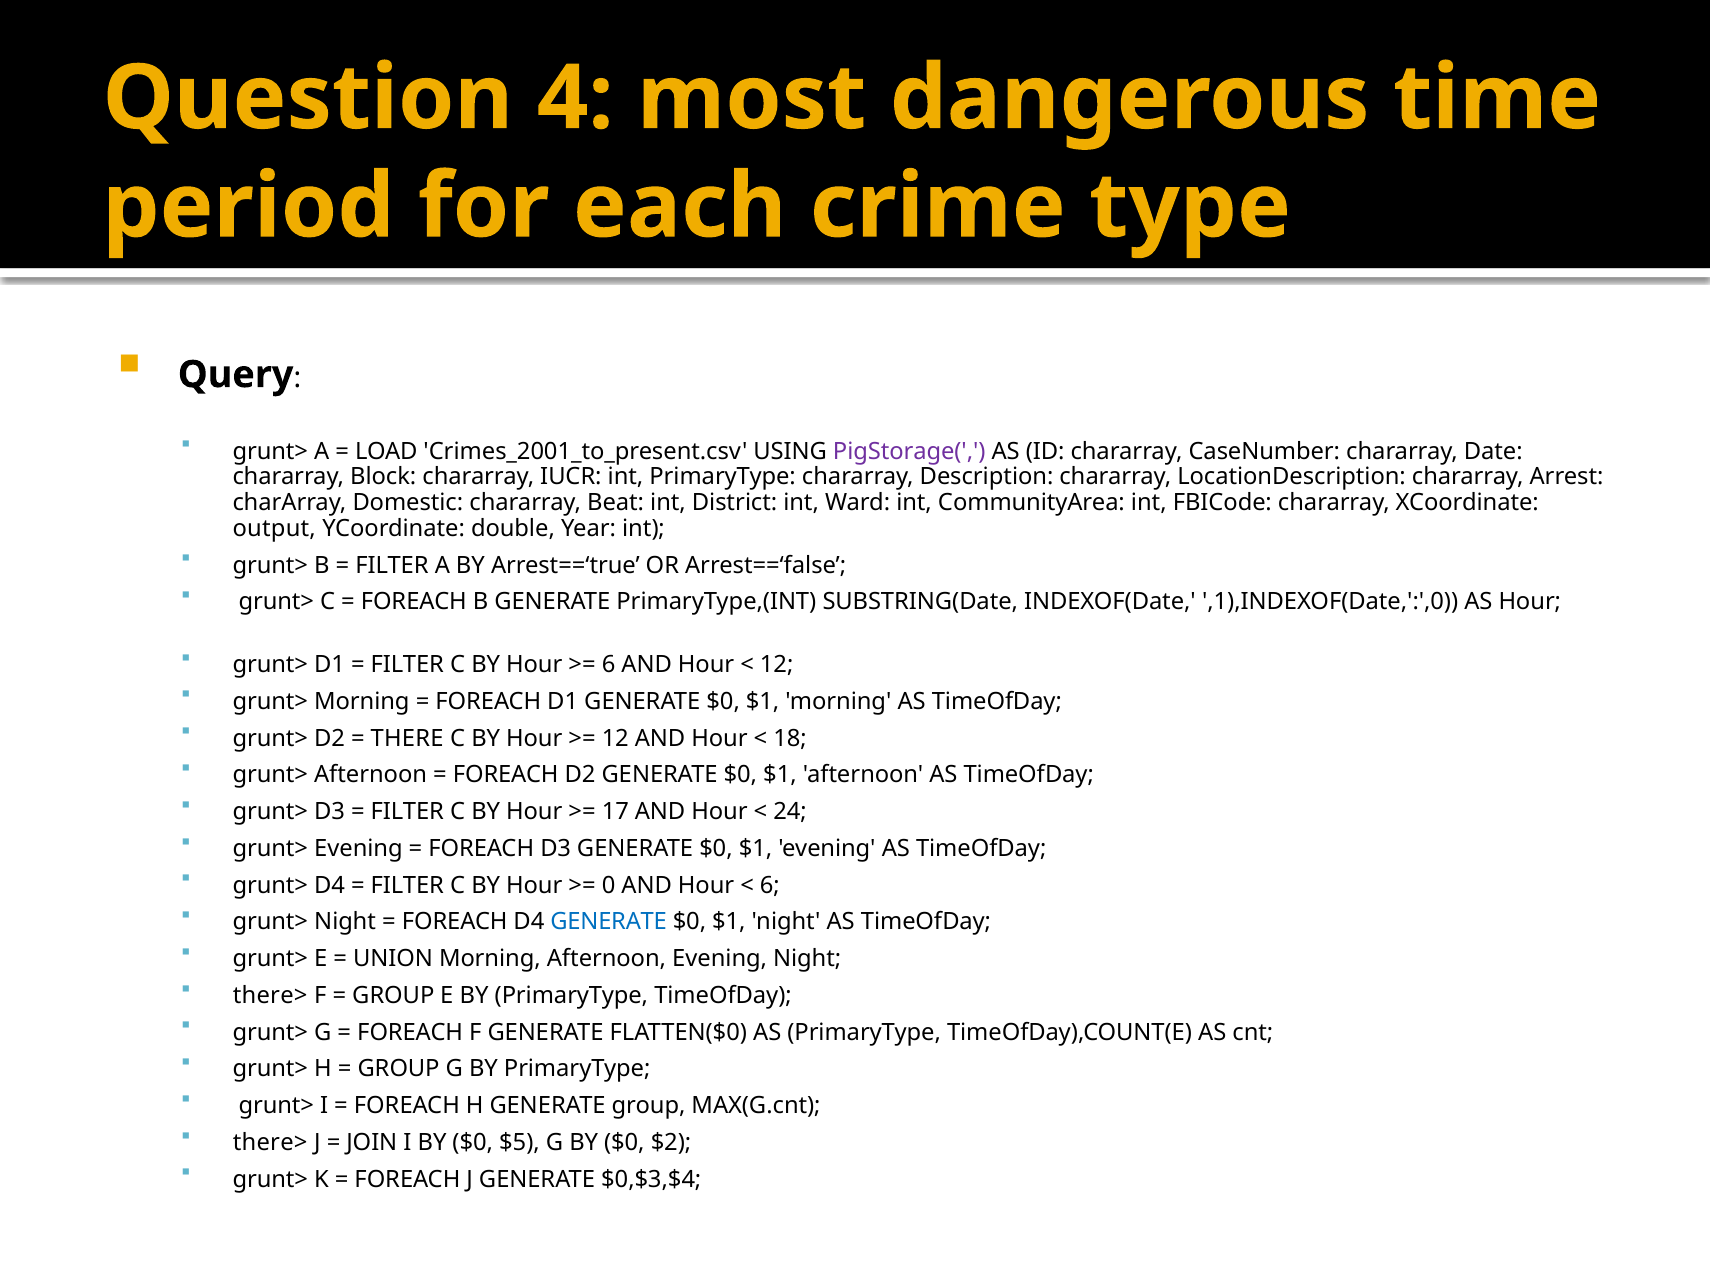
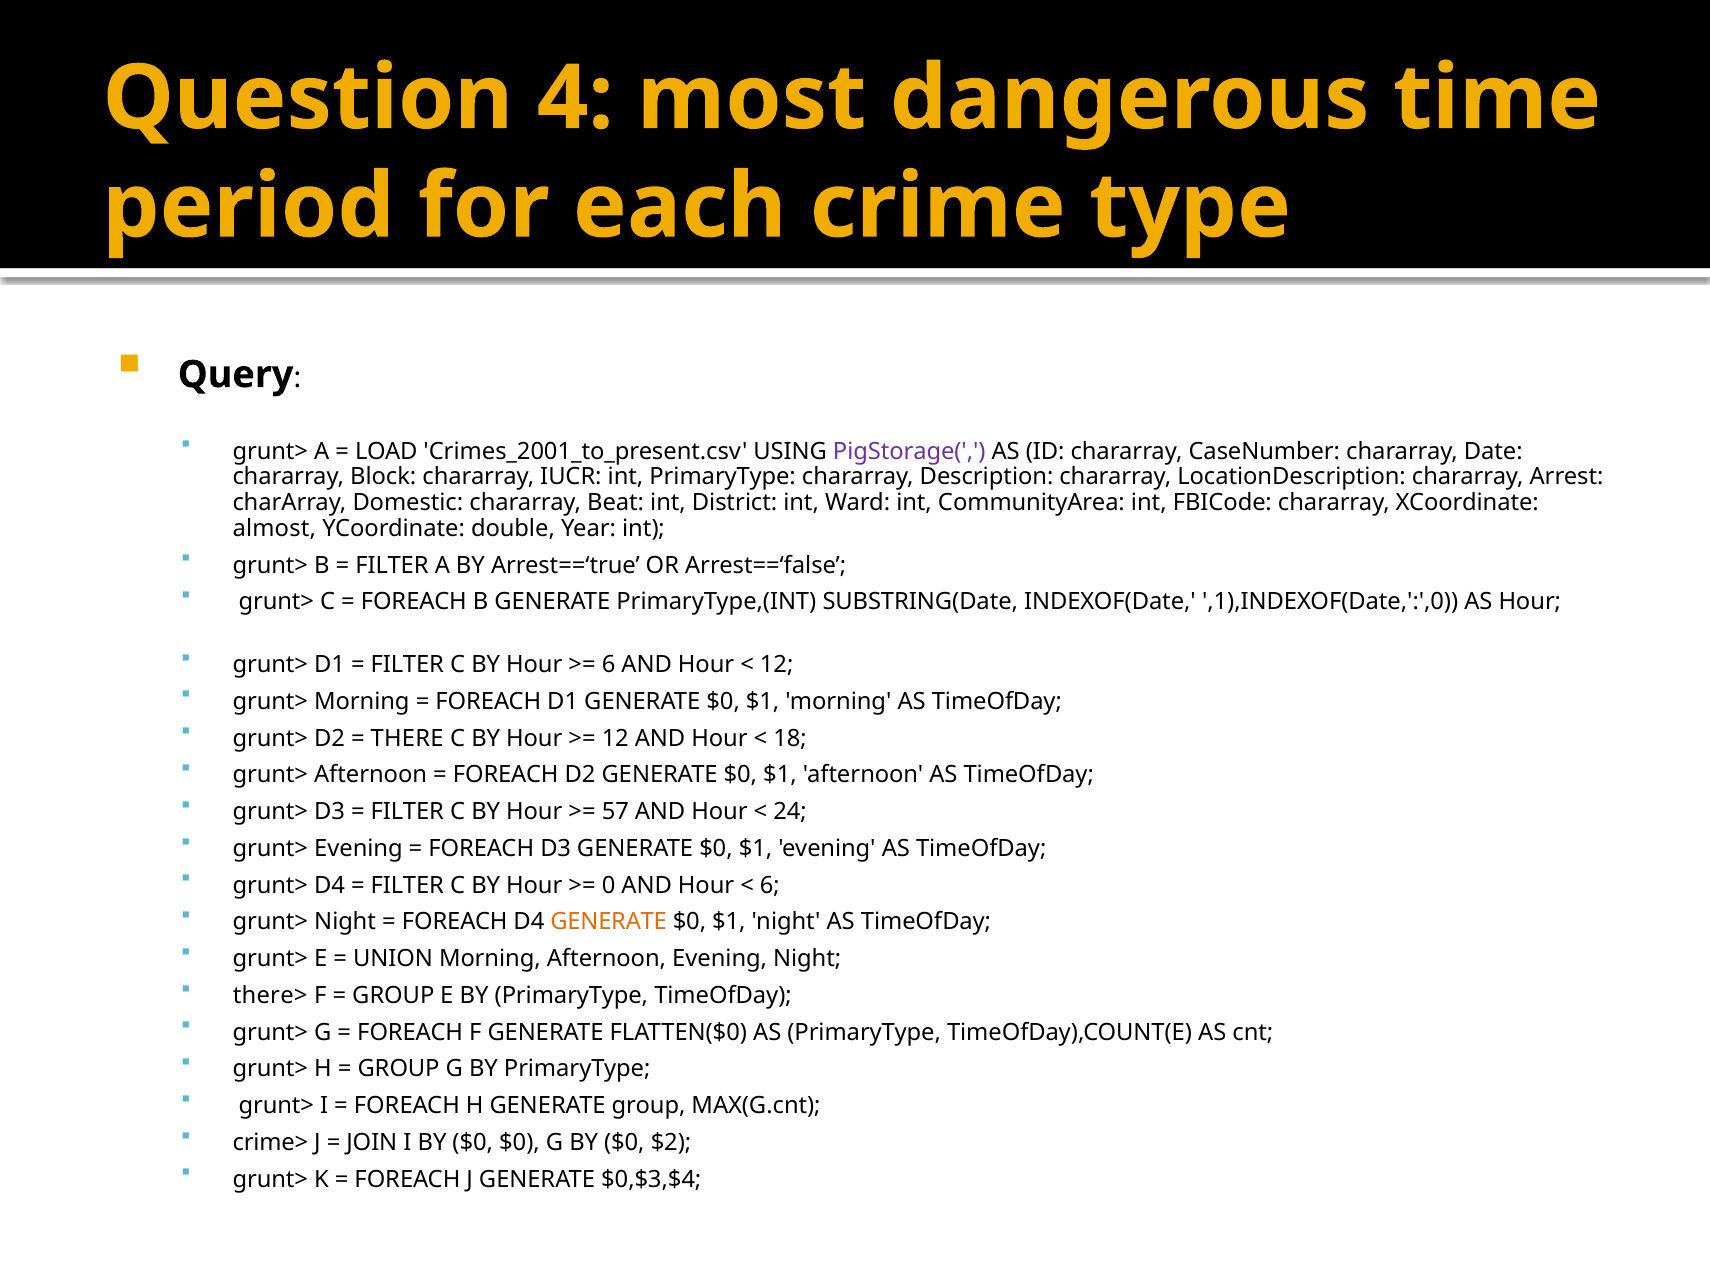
output: output -> almost
17: 17 -> 57
GENERATE at (609, 922) colour: blue -> orange
there> at (270, 1142): there> -> crime>
$0 $5: $5 -> $0
